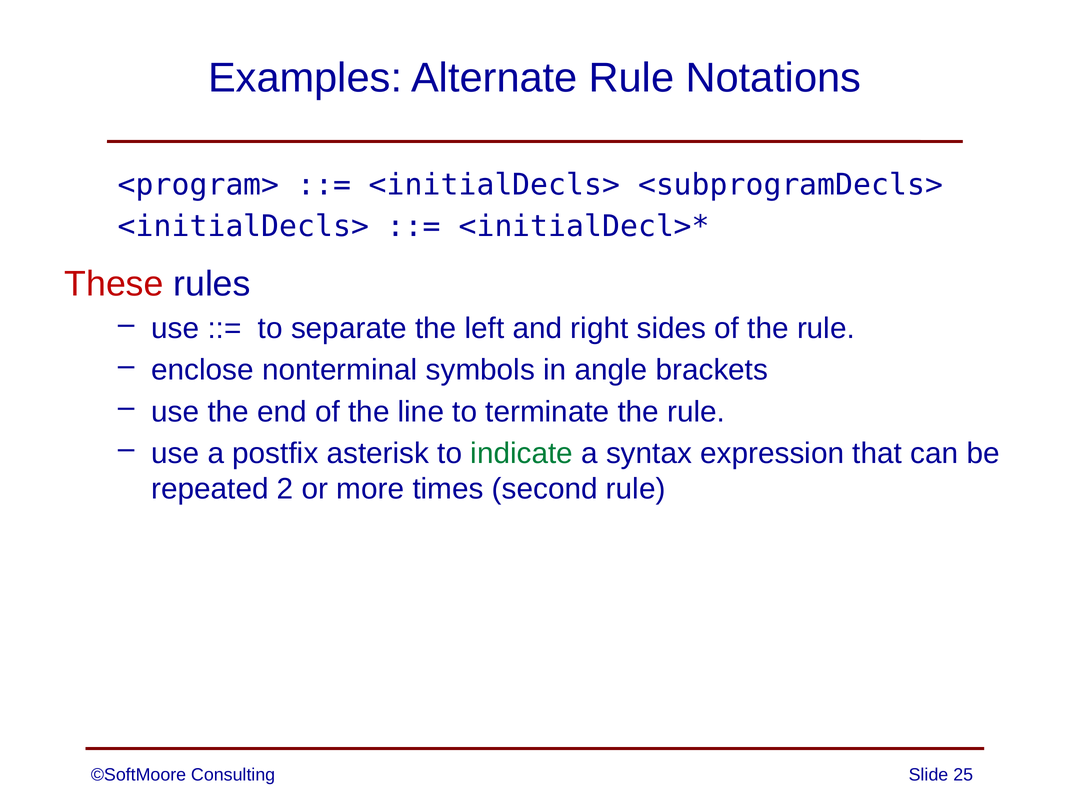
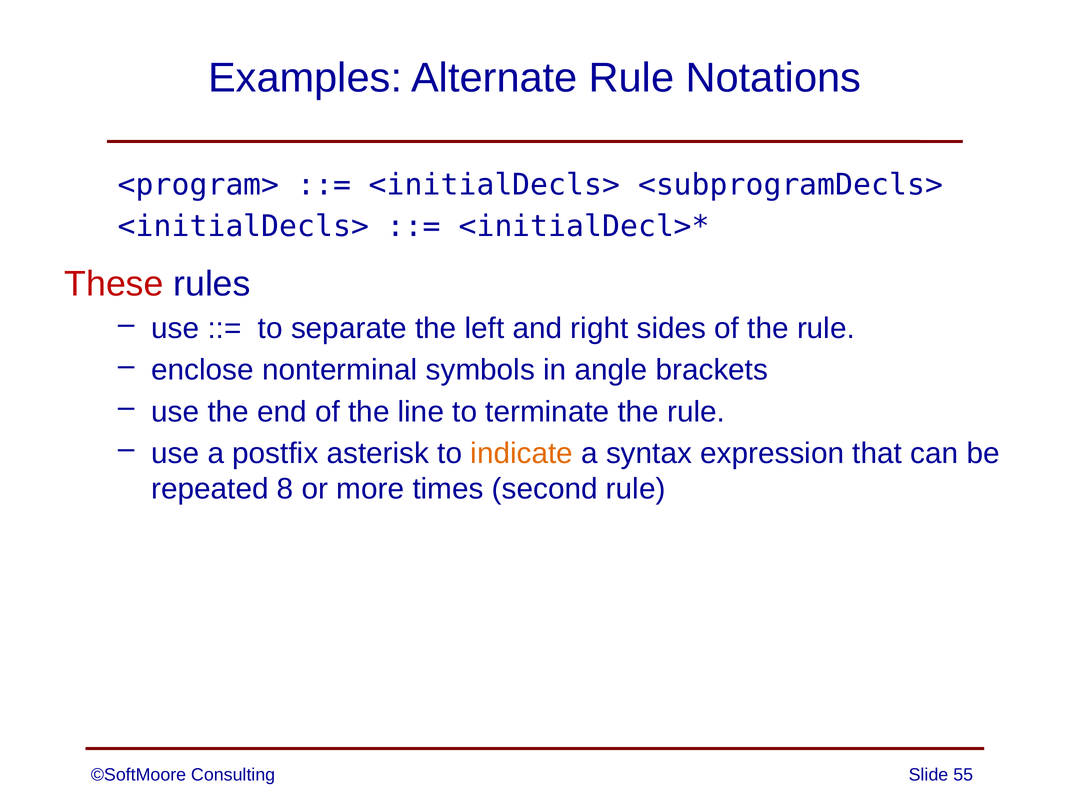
indicate colour: green -> orange
2: 2 -> 8
25: 25 -> 55
